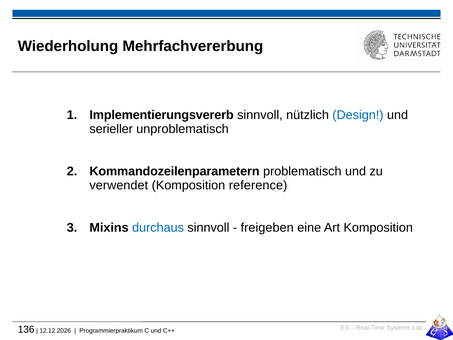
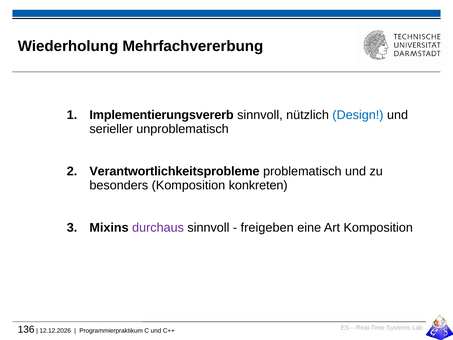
Kommandozeilenparametern: Kommandozeilenparametern -> Verantwortlichkeitsprobleme
verwendet: verwendet -> besonders
reference: reference -> konkreten
durchaus colour: blue -> purple
